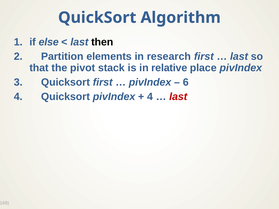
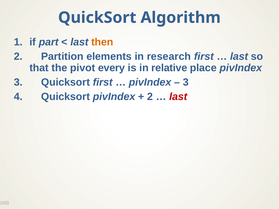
else: else -> part
then colour: black -> orange
stack: stack -> every
6 at (186, 82): 6 -> 3
4 at (150, 97): 4 -> 2
